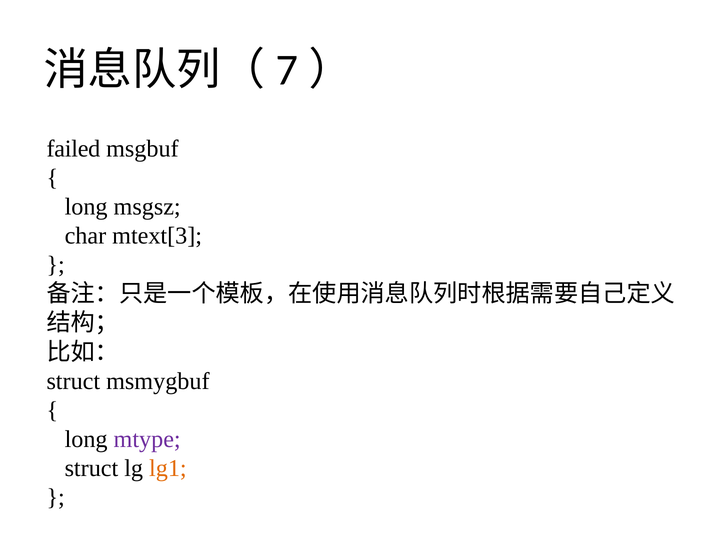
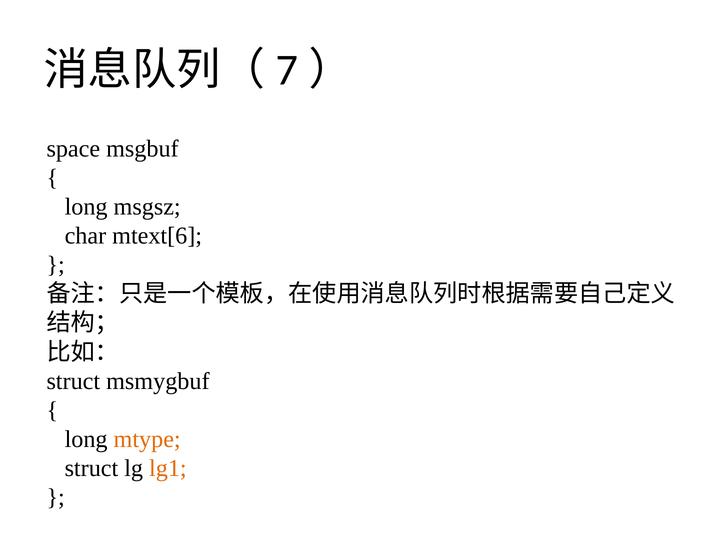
failed: failed -> space
mtext[3: mtext[3 -> mtext[6
mtype colour: purple -> orange
